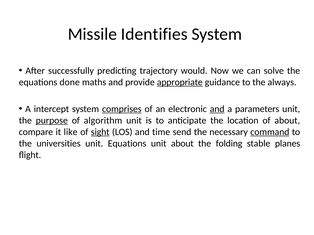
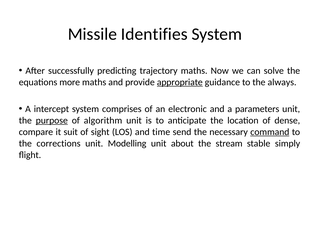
trajectory would: would -> maths
done: done -> more
comprises underline: present -> none
and at (217, 109) underline: present -> none
of about: about -> dense
like: like -> suit
sight underline: present -> none
universities: universities -> corrections
unit Equations: Equations -> Modelling
folding: folding -> stream
planes: planes -> simply
